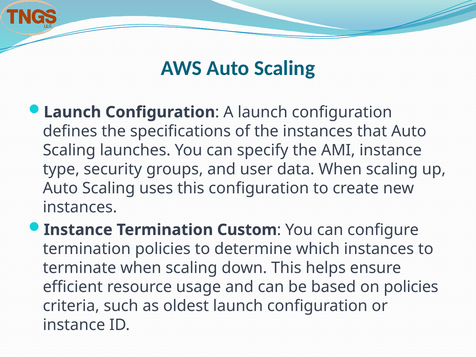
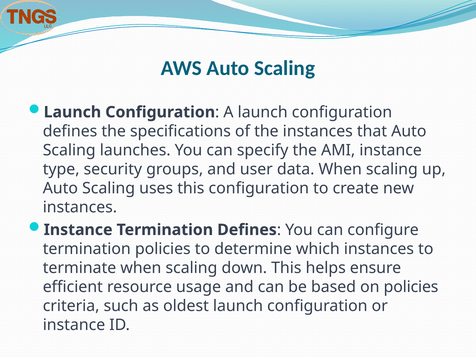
Termination Custom: Custom -> Defines
